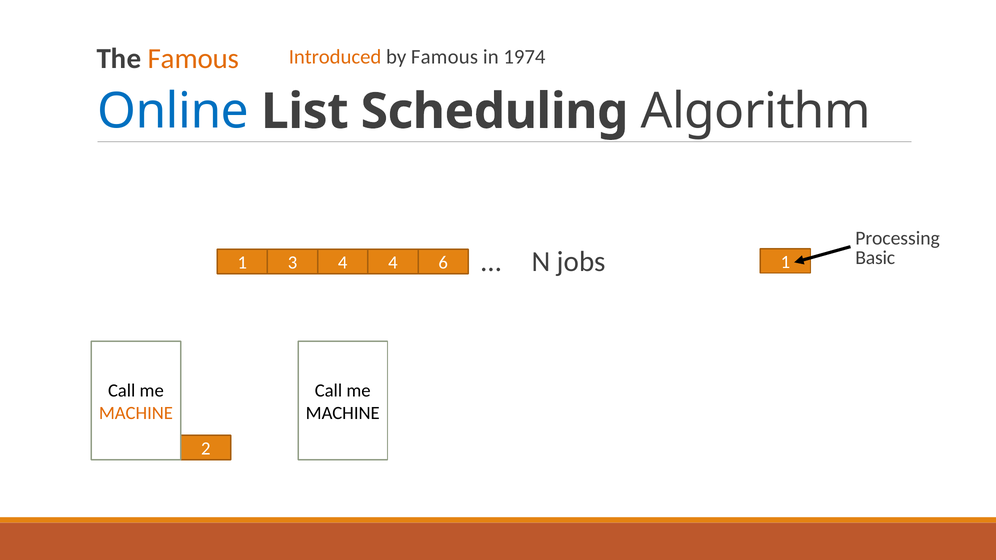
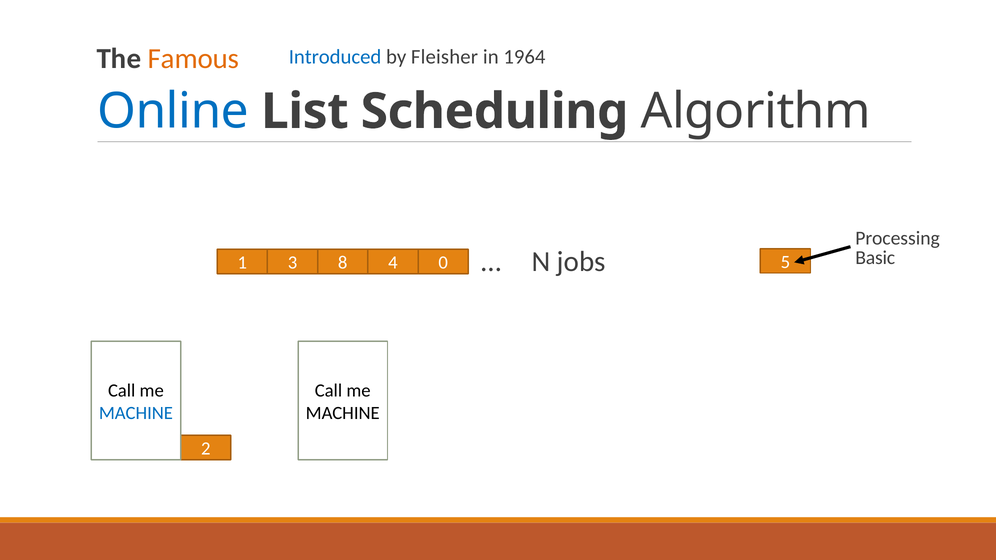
Introduced colour: orange -> blue
by Famous: Famous -> Fleisher
1974: 1974 -> 1964
3 4: 4 -> 8
6: 6 -> 0
jobs 1: 1 -> 5
MACHINE at (136, 413) colour: orange -> blue
